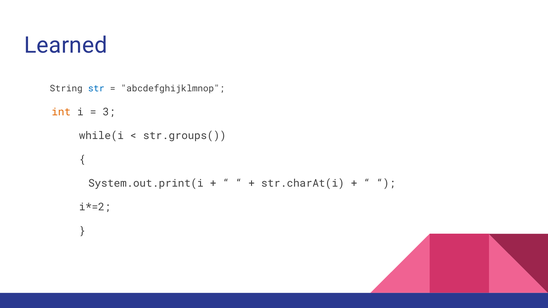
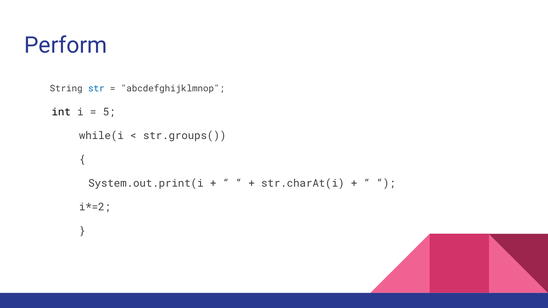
Learned: Learned -> Perform
int colour: orange -> black
3: 3 -> 5
